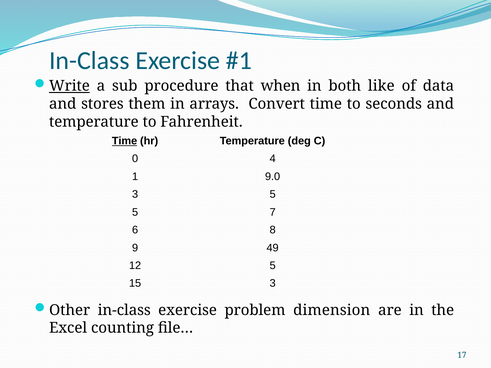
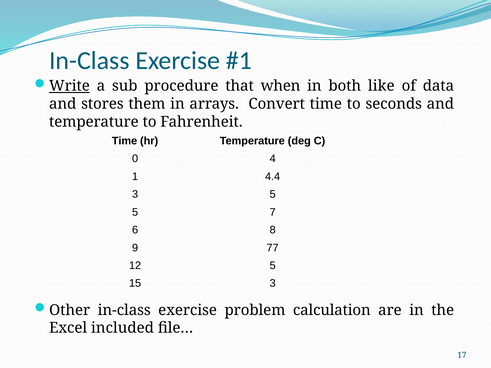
Time at (125, 141) underline: present -> none
9.0: 9.0 -> 4.4
49: 49 -> 77
dimension: dimension -> calculation
counting: counting -> included
